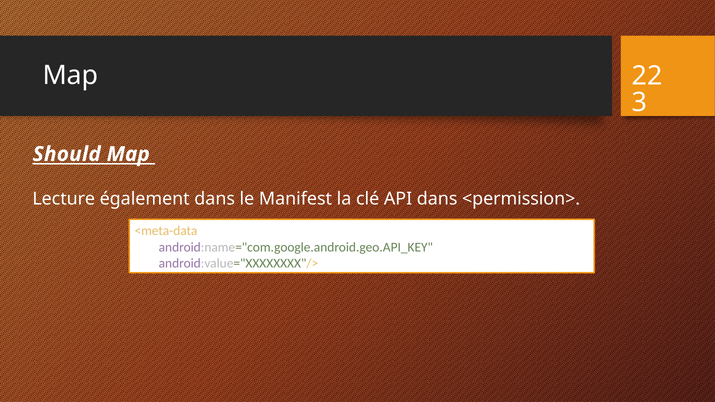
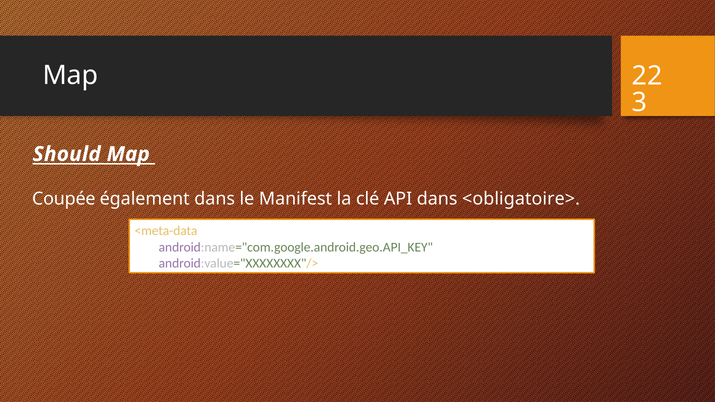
Lecture: Lecture -> Coupée
<permission>: <permission> -> <obligatoire>
